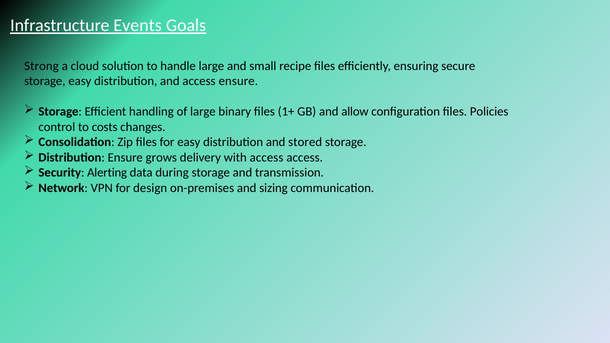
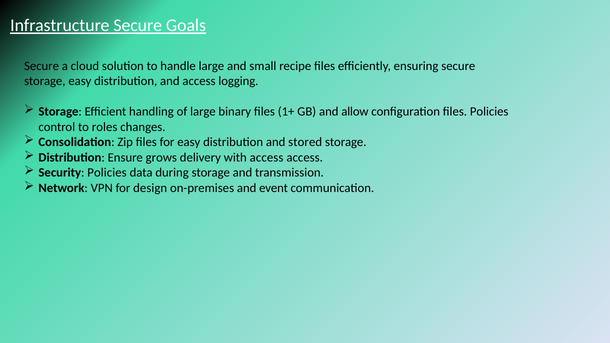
Infrastructure Events: Events -> Secure
Strong at (41, 66): Strong -> Secure
access ensure: ensure -> logging
costs: costs -> roles
Security Alerting: Alerting -> Policies
sizing: sizing -> event
